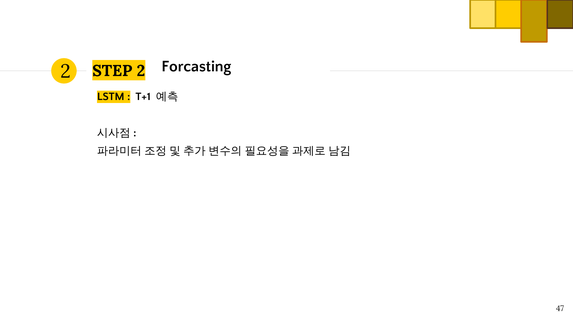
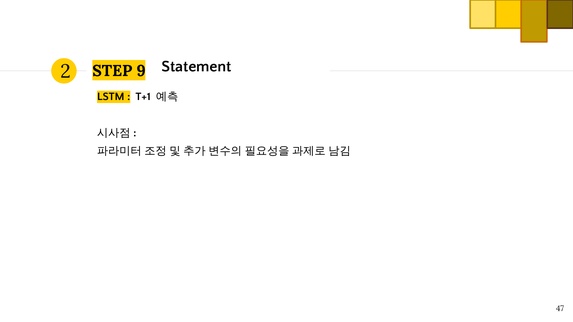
Forcasting: Forcasting -> Statement
STEP 2: 2 -> 9
